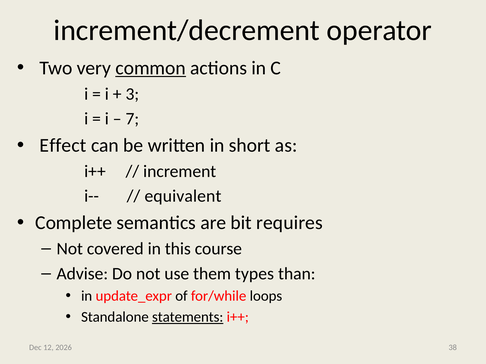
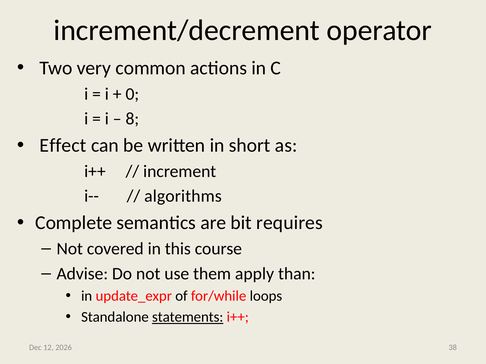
common underline: present -> none
3: 3 -> 0
7: 7 -> 8
equivalent: equivalent -> algorithms
types: types -> apply
